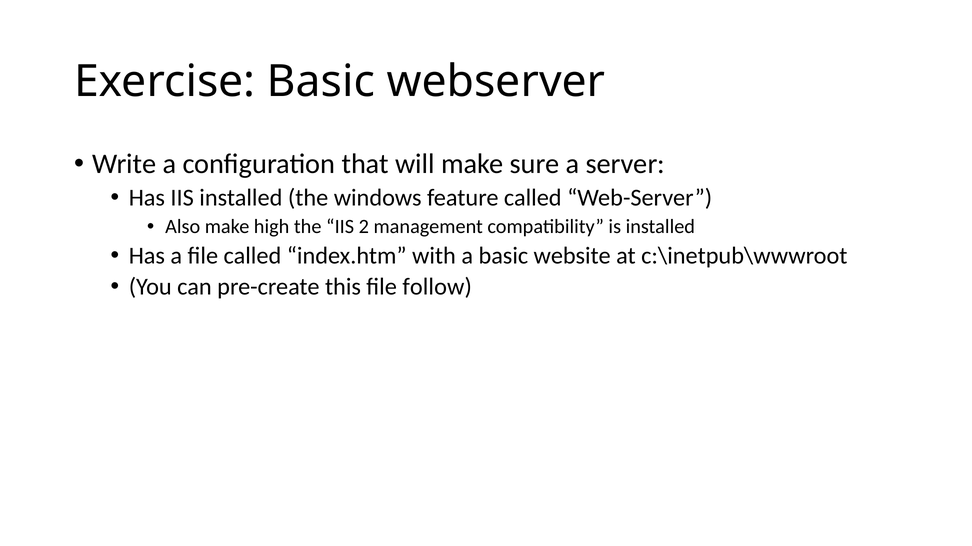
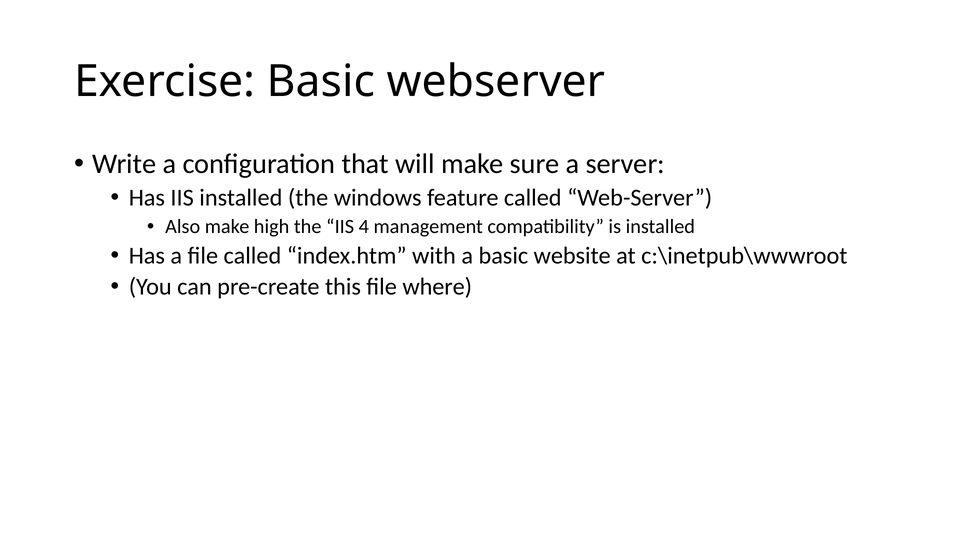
2: 2 -> 4
follow: follow -> where
